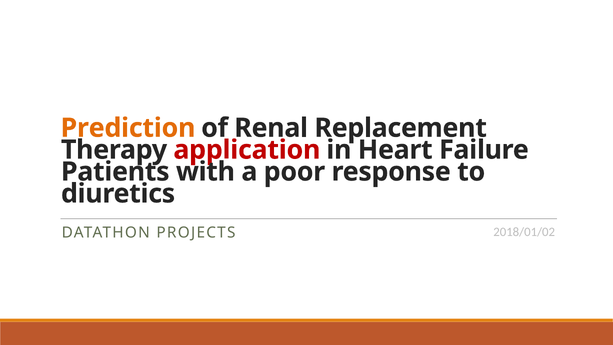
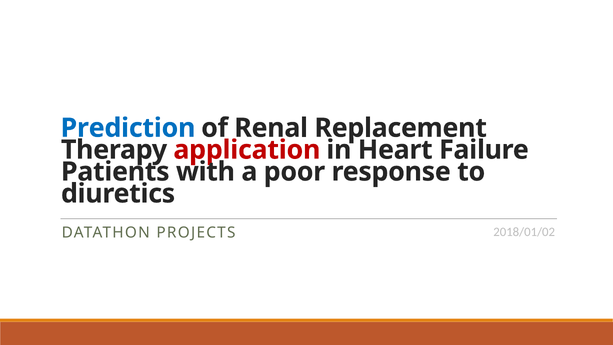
Prediction colour: orange -> blue
